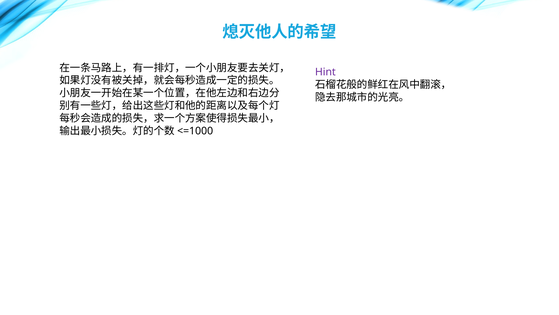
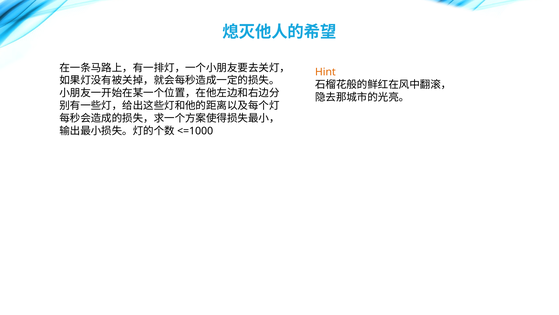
Hint colour: purple -> orange
